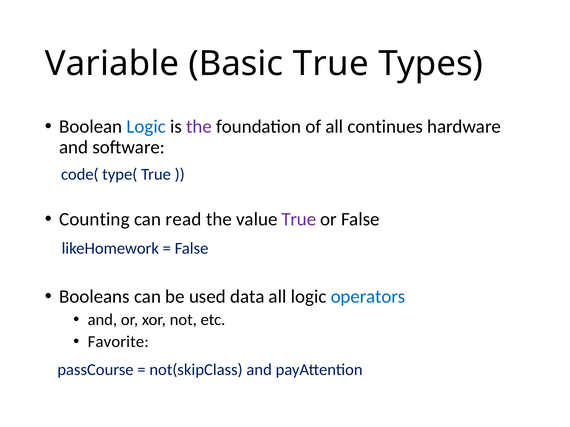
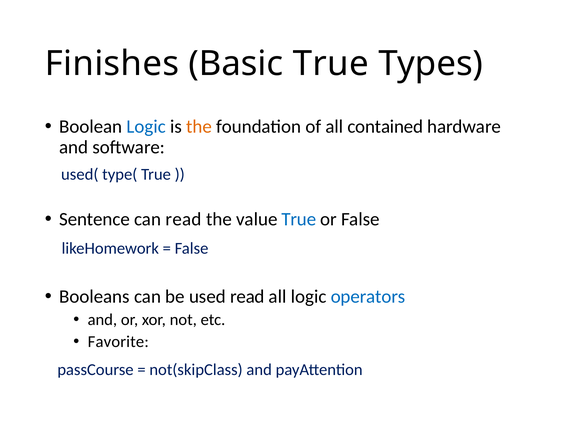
Variable: Variable -> Finishes
the at (199, 127) colour: purple -> orange
continues: continues -> contained
code(: code( -> used(
Counting: Counting -> Sentence
True at (299, 220) colour: purple -> blue
used data: data -> read
